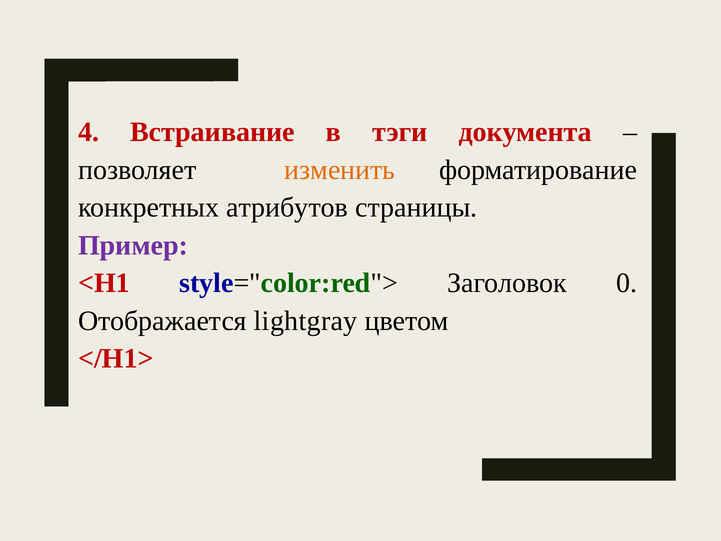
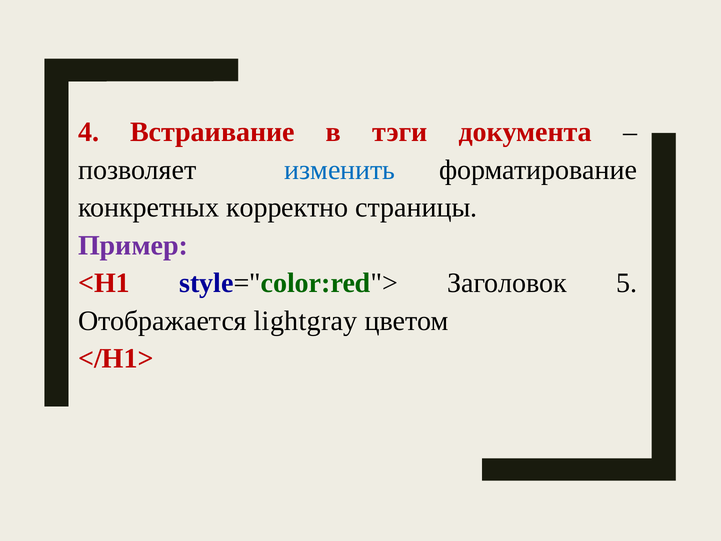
изменить colour: orange -> blue
атрибутов: атрибутов -> корректно
0: 0 -> 5
